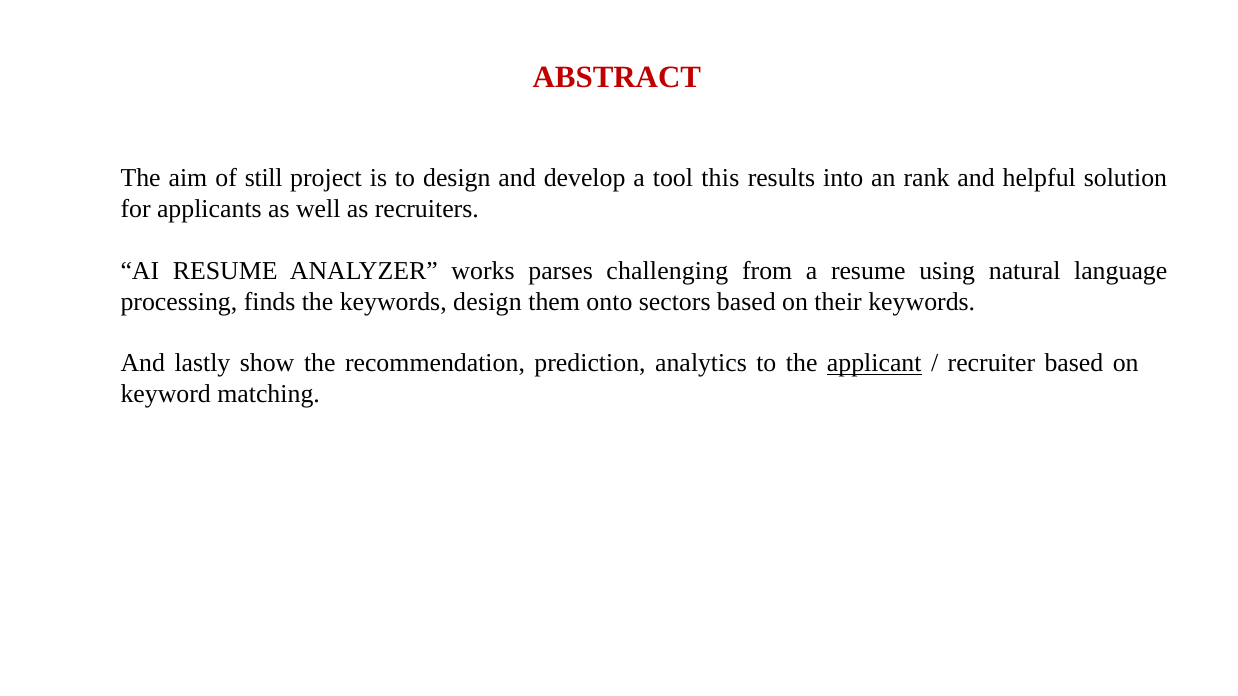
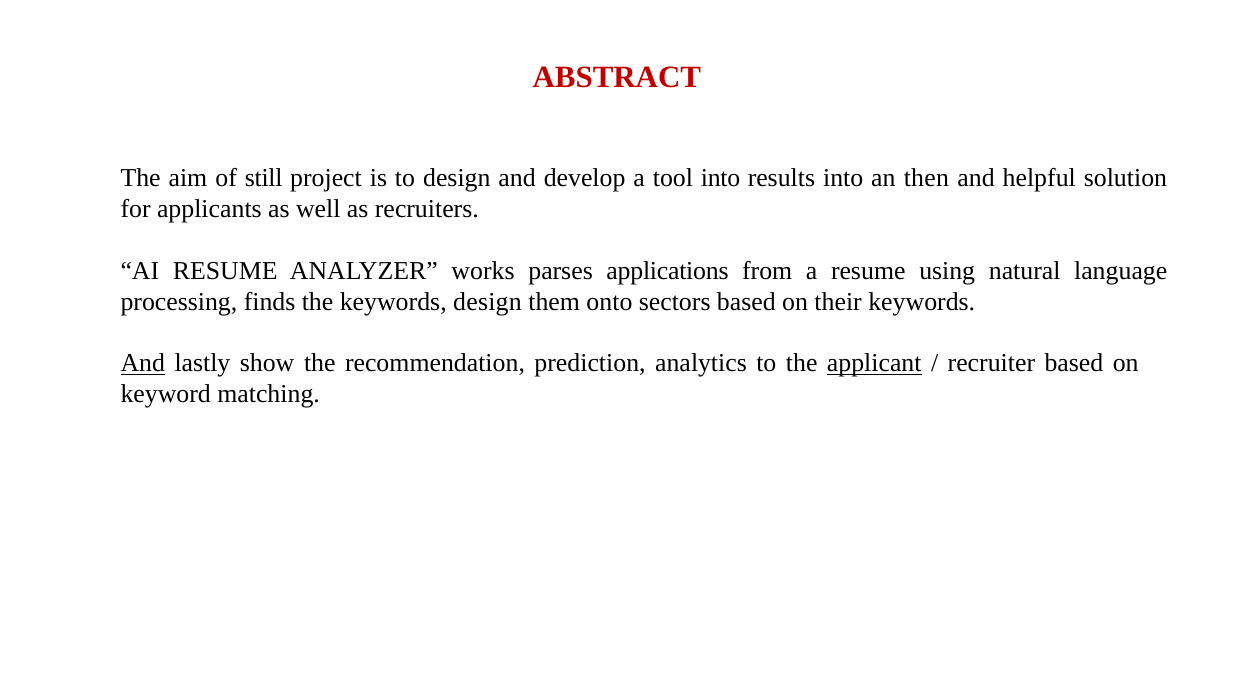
tool this: this -> into
rank: rank -> then
challenging: challenging -> applications
And at (143, 364) underline: none -> present
